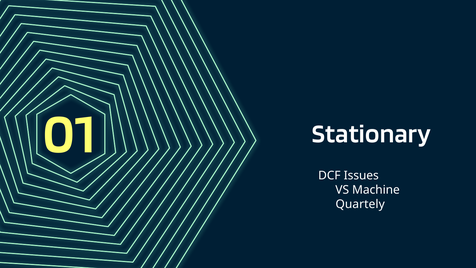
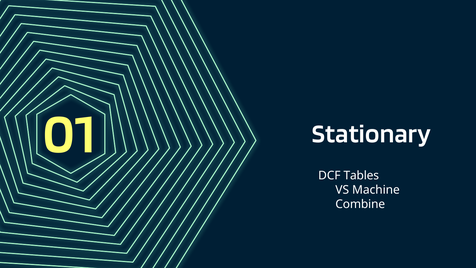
Issues: Issues -> Tables
Quartely: Quartely -> Combine
